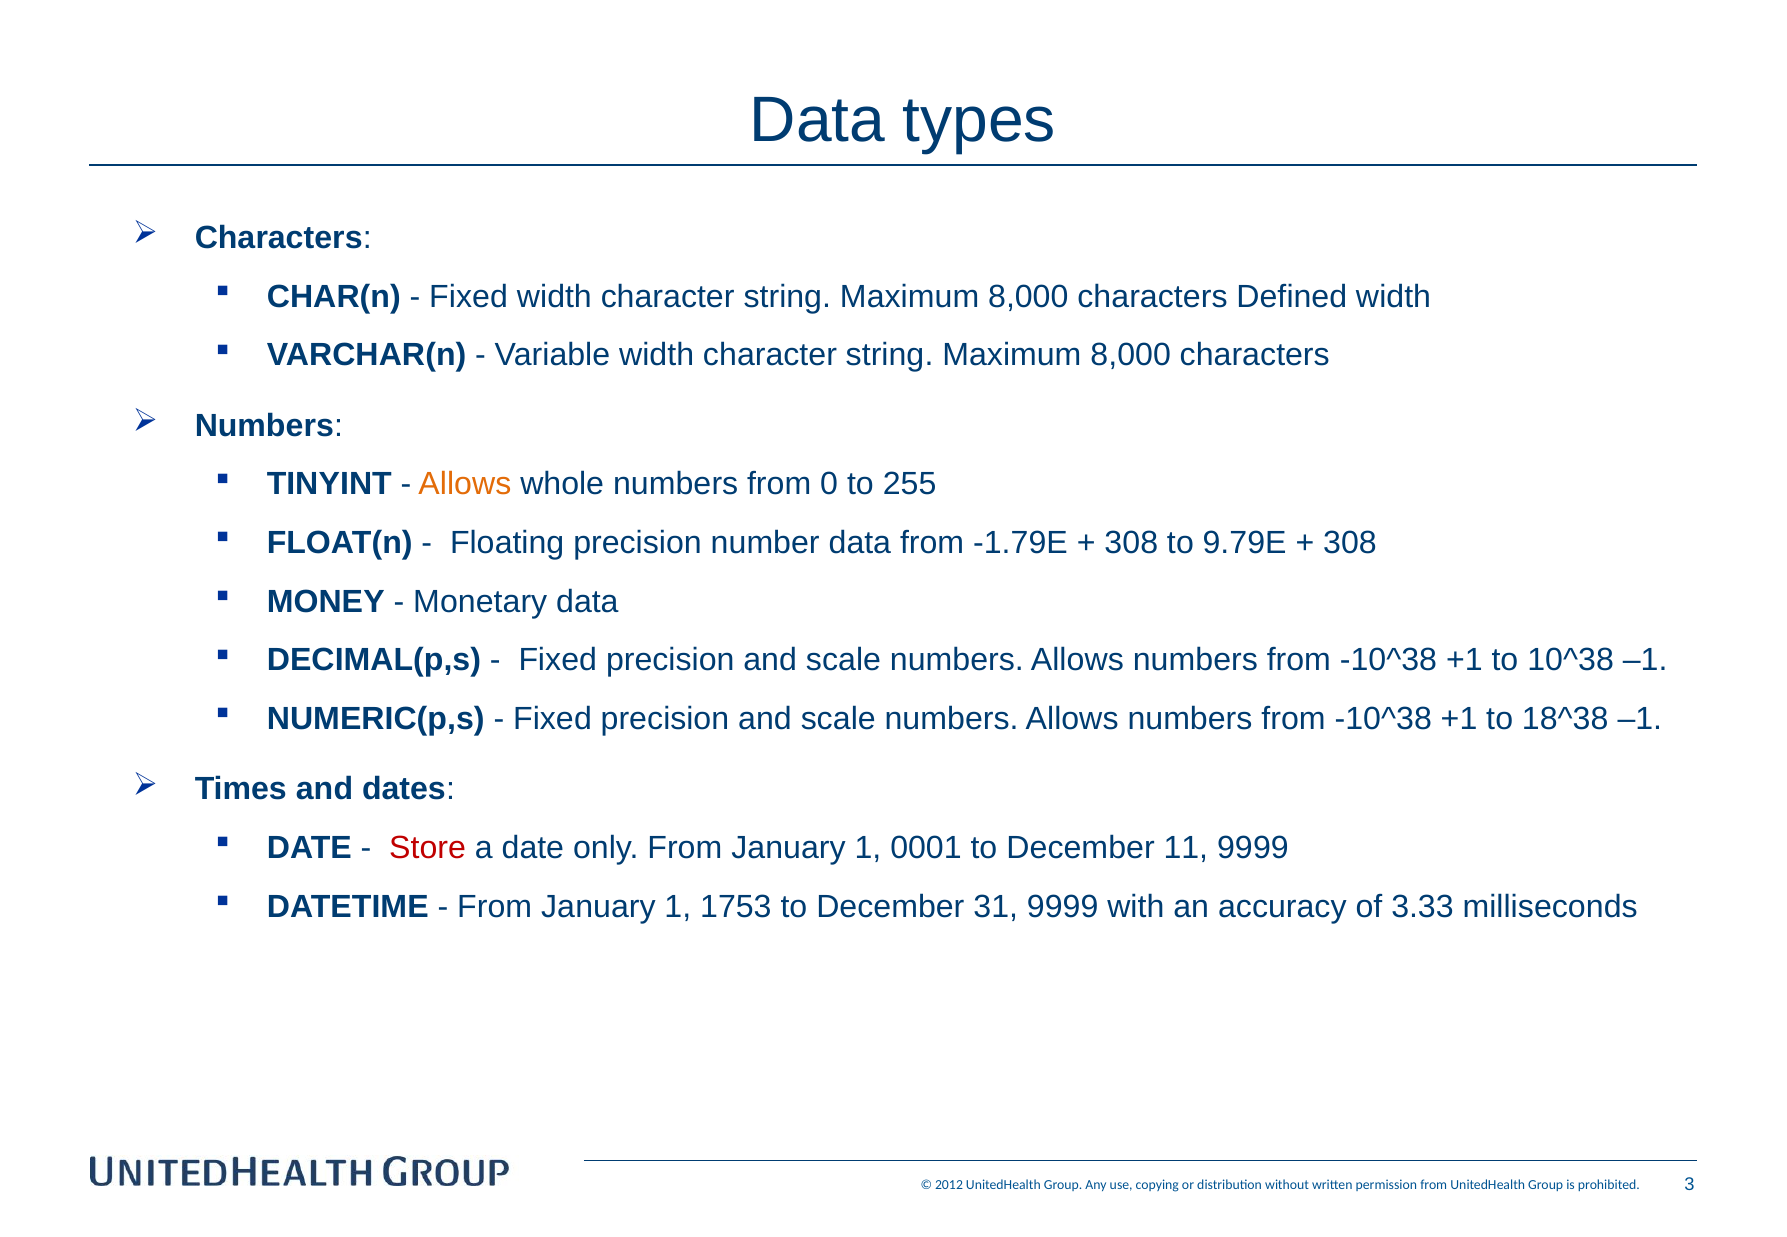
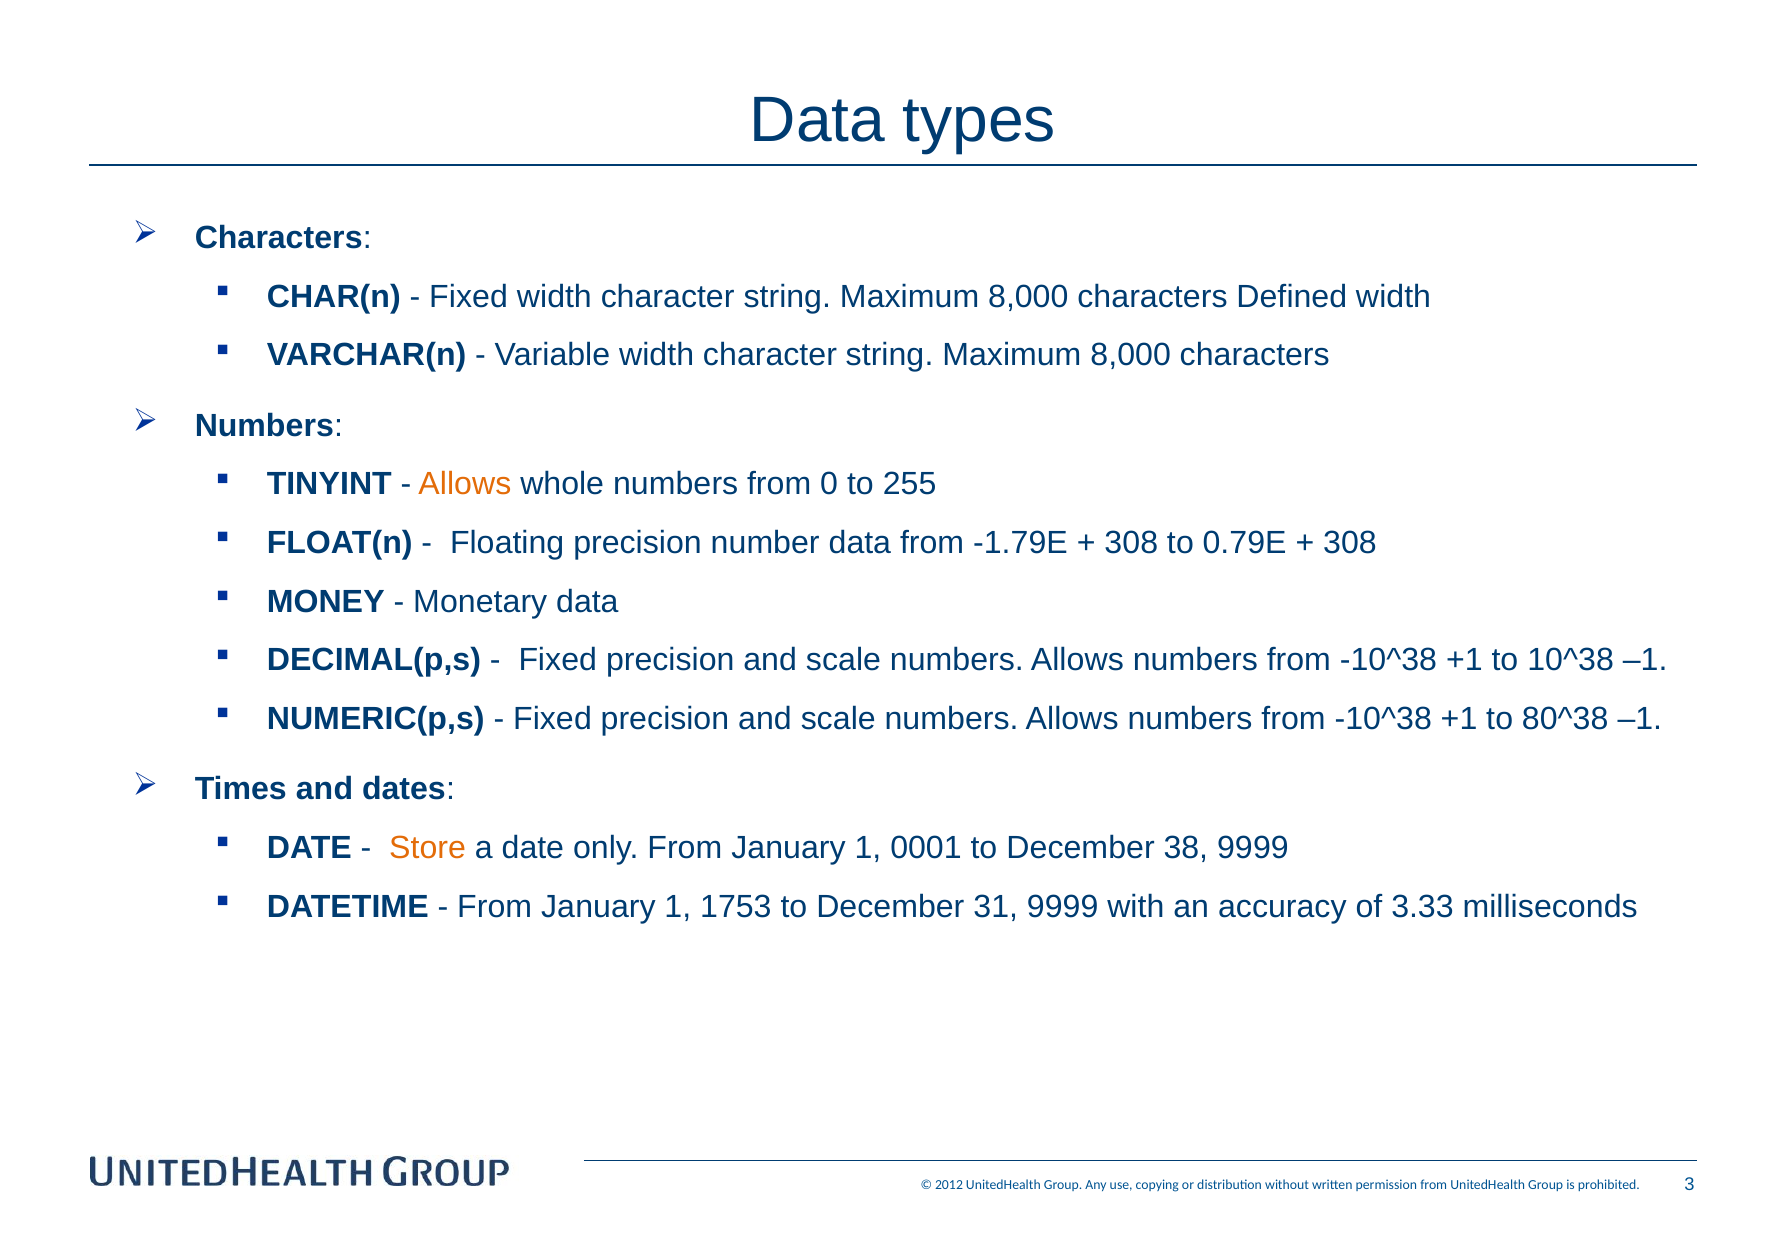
9.79E: 9.79E -> 0.79E
18^38: 18^38 -> 80^38
Store colour: red -> orange
11: 11 -> 38
